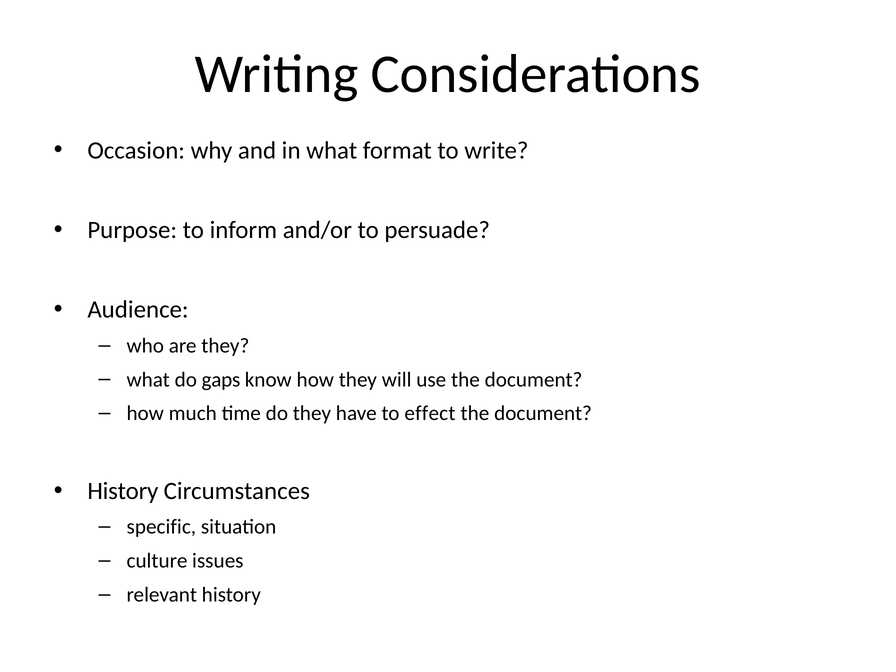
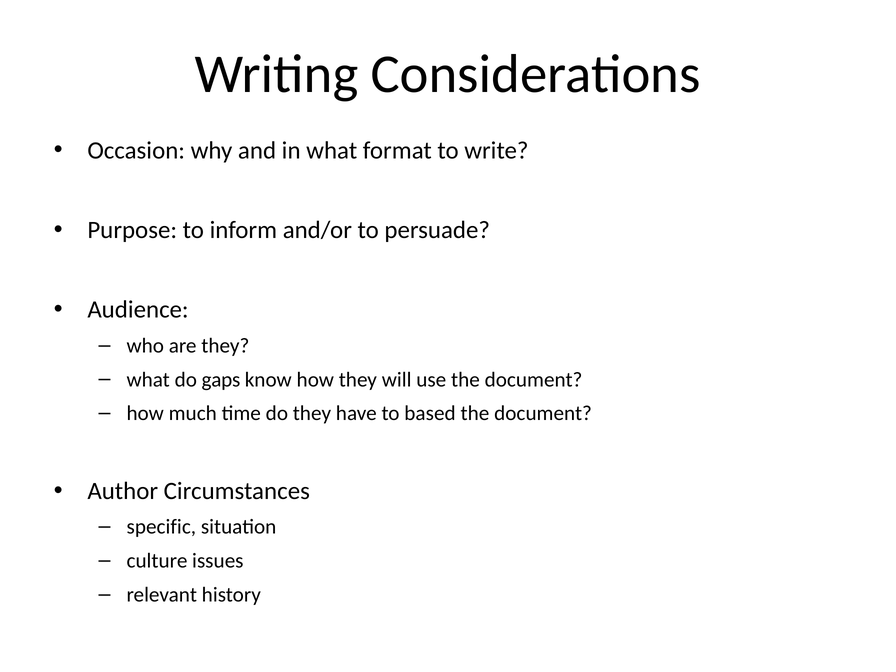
effect: effect -> based
History at (123, 491): History -> Author
